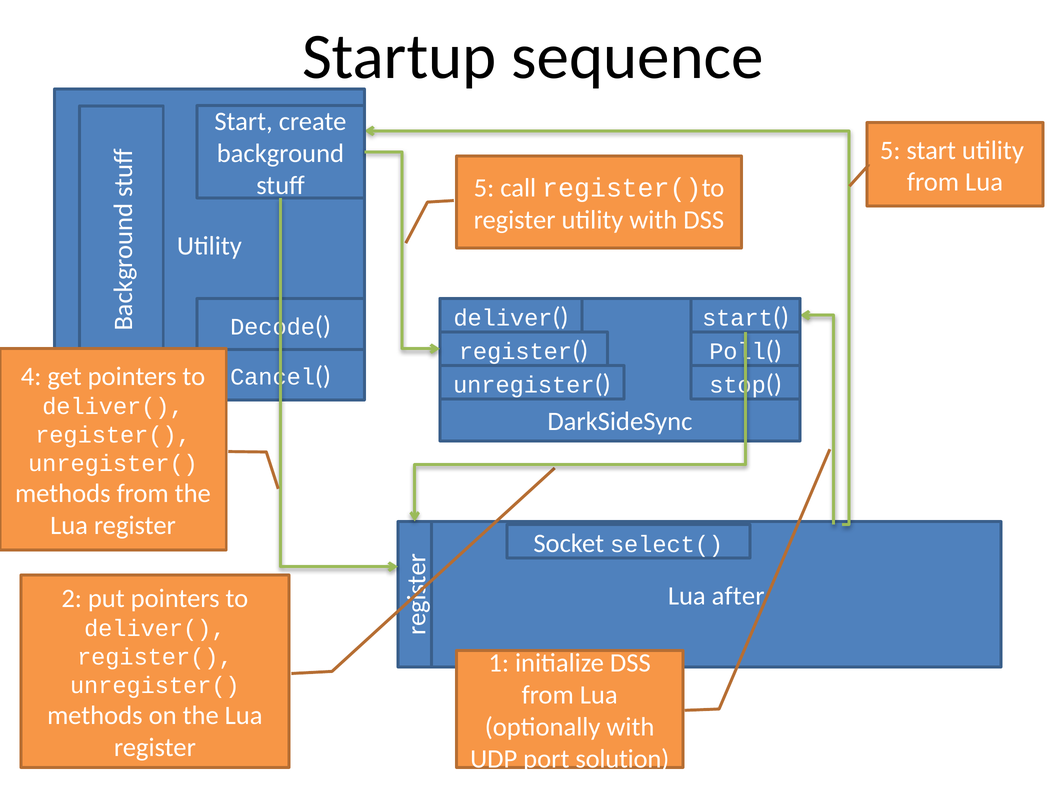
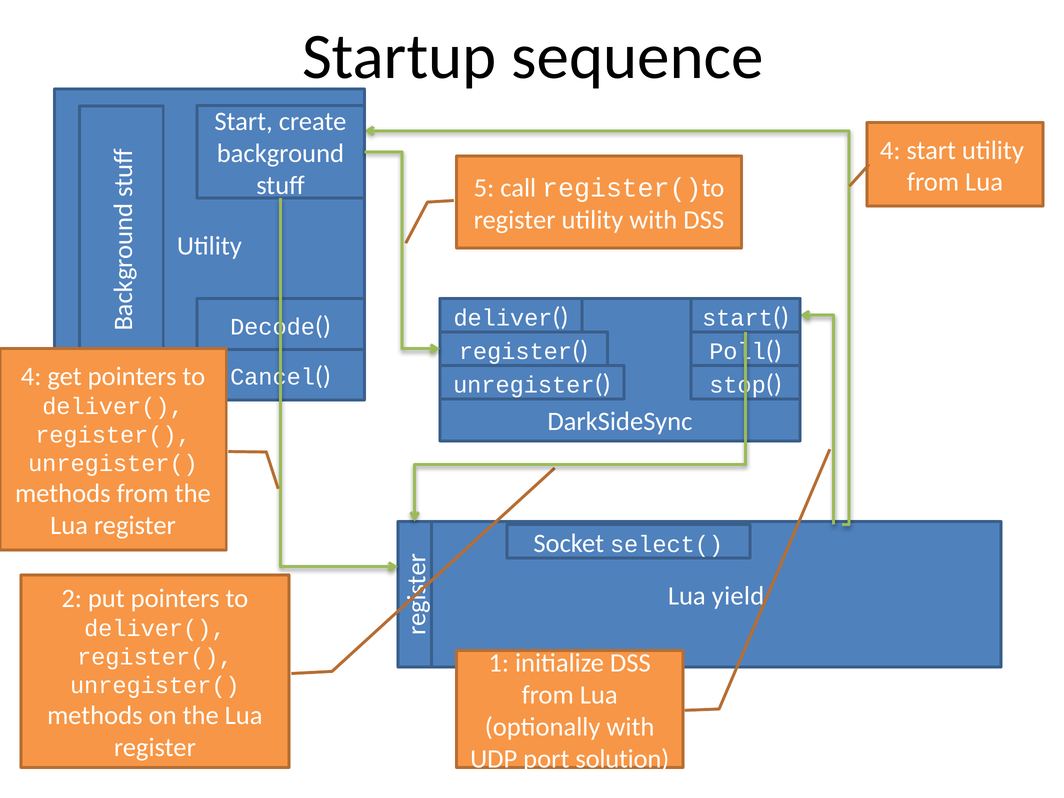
5 at (890, 150): 5 -> 4
after: after -> yield
